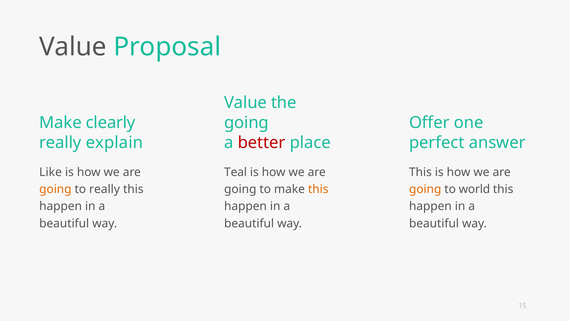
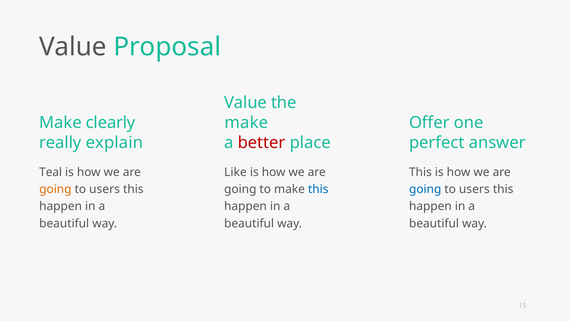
going at (246, 122): going -> make
Like: Like -> Teal
Teal: Teal -> Like
really at (105, 189): really -> users
this at (318, 189) colour: orange -> blue
going at (425, 189) colour: orange -> blue
world at (474, 189): world -> users
